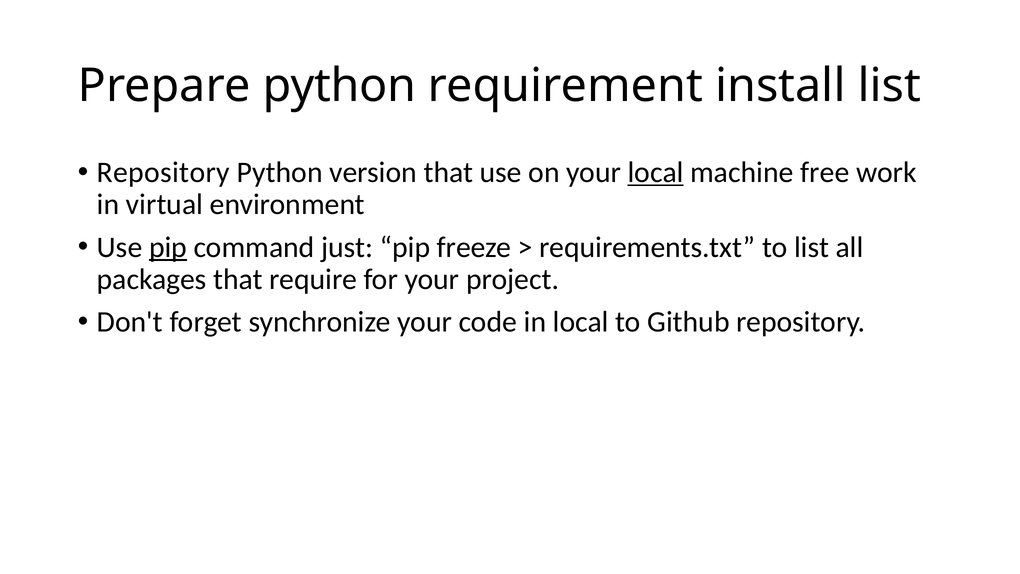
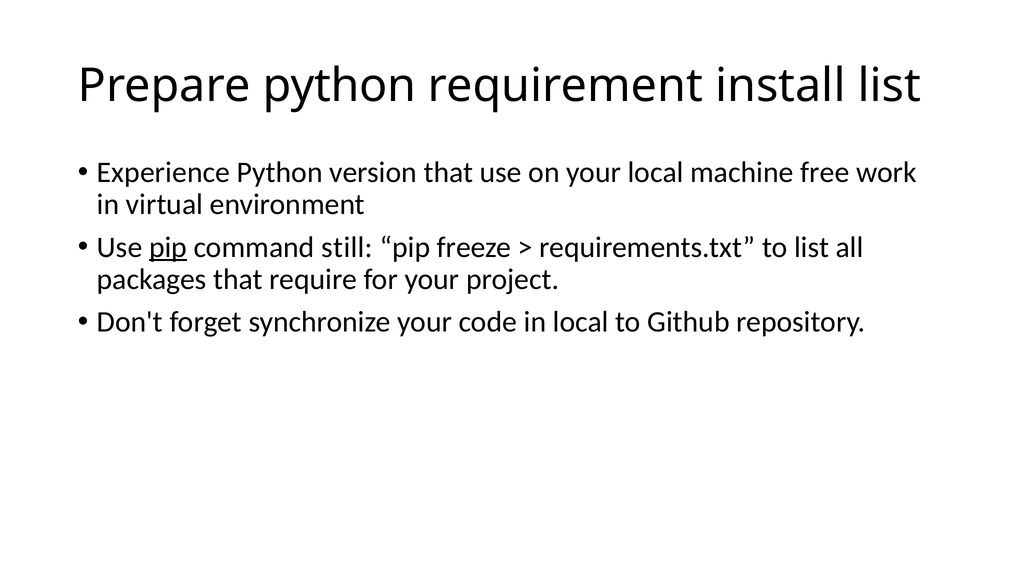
Repository at (163, 172): Repository -> Experience
local at (656, 172) underline: present -> none
just: just -> still
